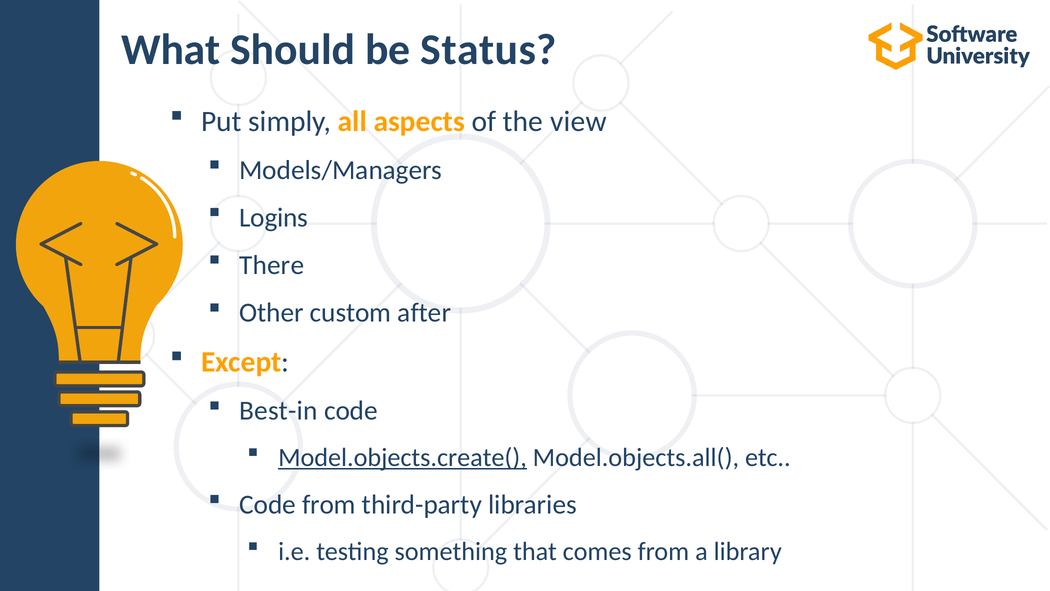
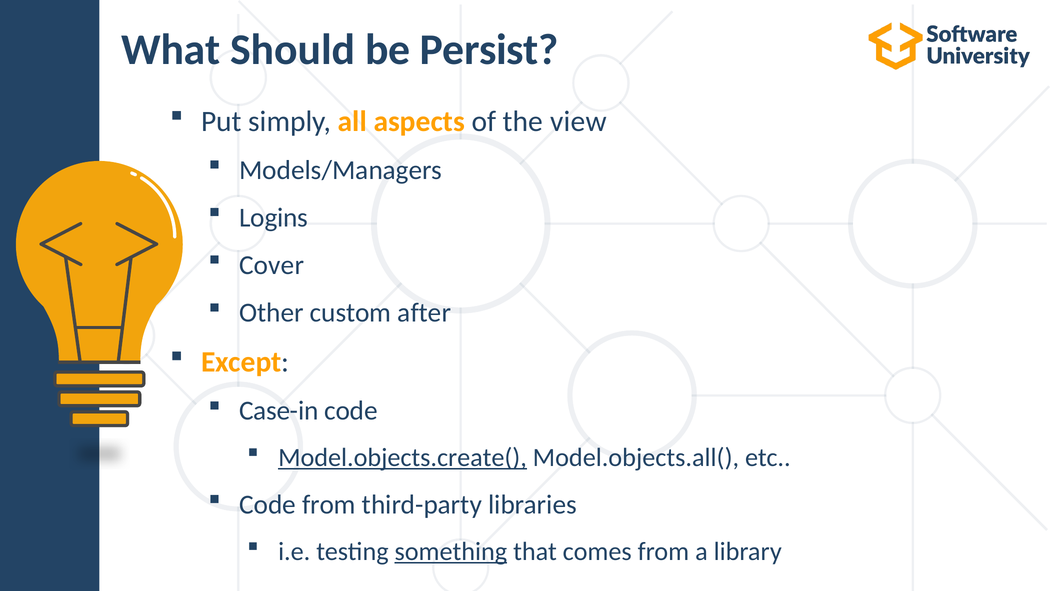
Status: Status -> Persist
There: There -> Cover
Best-in: Best-in -> Case-in
something underline: none -> present
